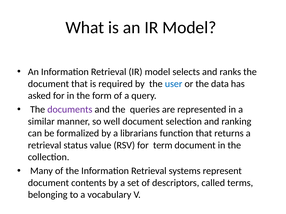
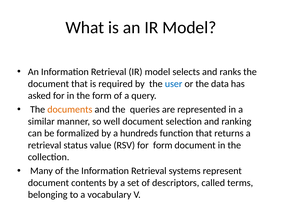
documents colour: purple -> orange
librarians: librarians -> hundreds
for term: term -> form
